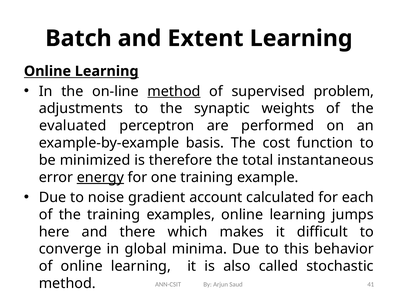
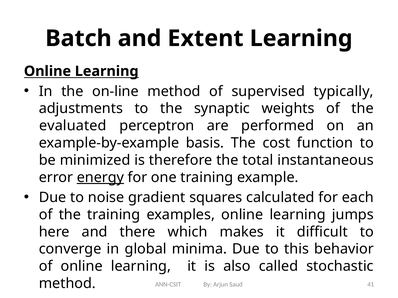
method at (174, 91) underline: present -> none
problem: problem -> typically
account: account -> squares
